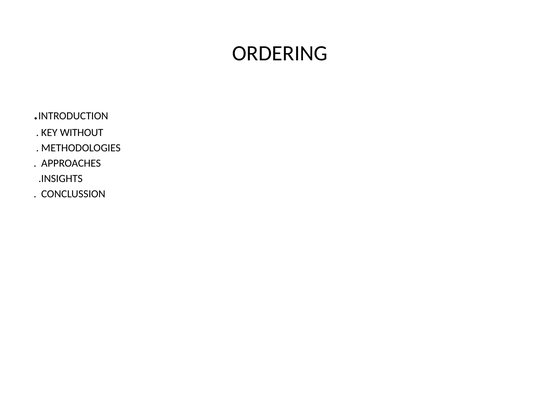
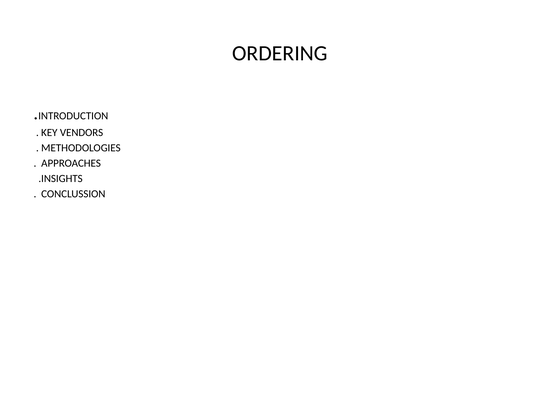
WITHOUT: WITHOUT -> VENDORS
